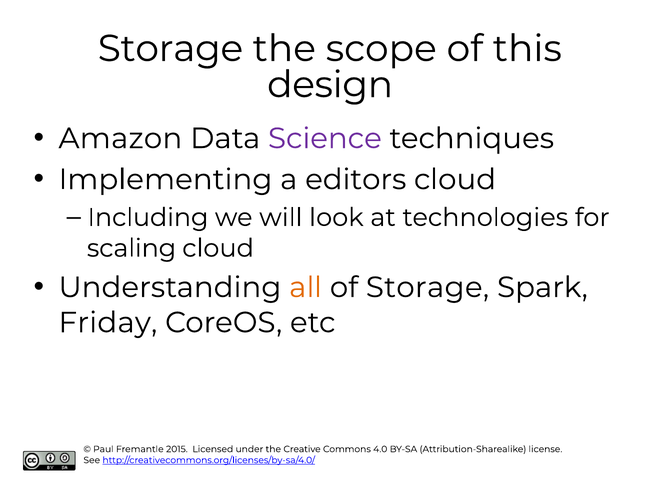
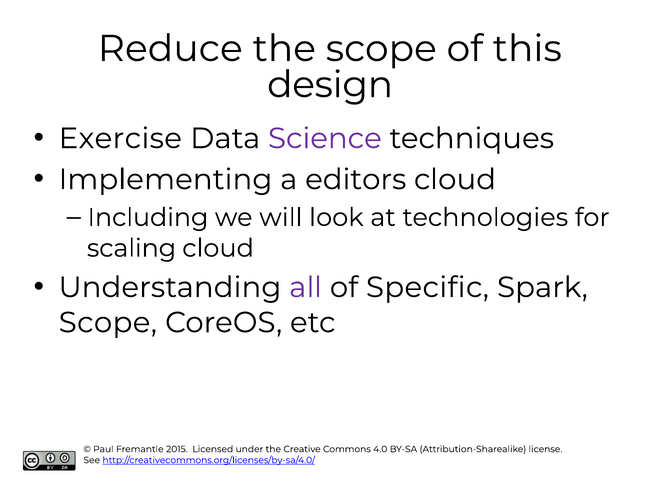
Storage at (170, 49): Storage -> Reduce
Amazon: Amazon -> Exercise
all colour: orange -> purple
of Storage: Storage -> Specific
Friday at (108, 323): Friday -> Scope
